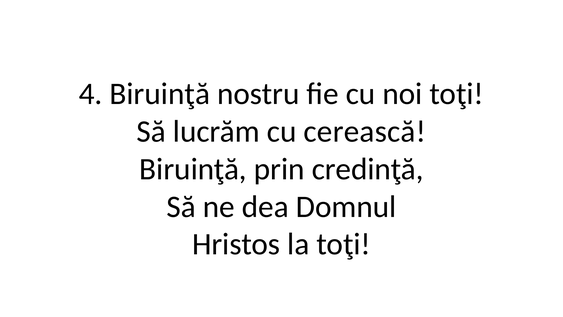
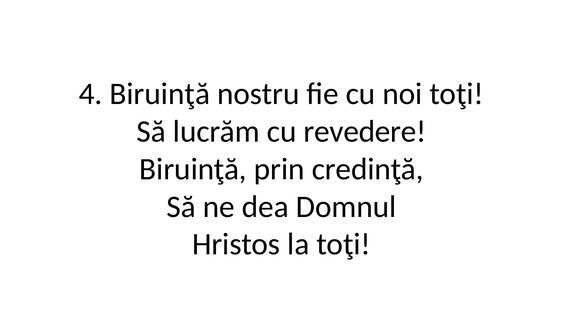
cerească: cerească -> revedere
